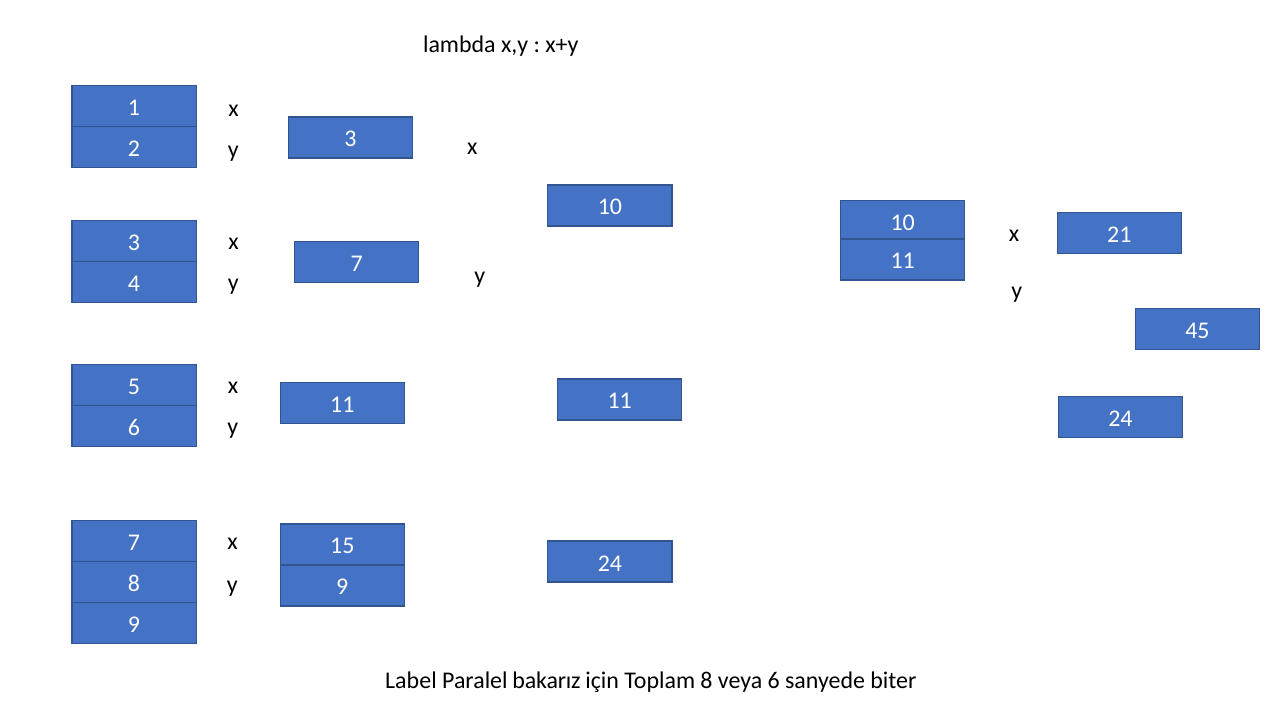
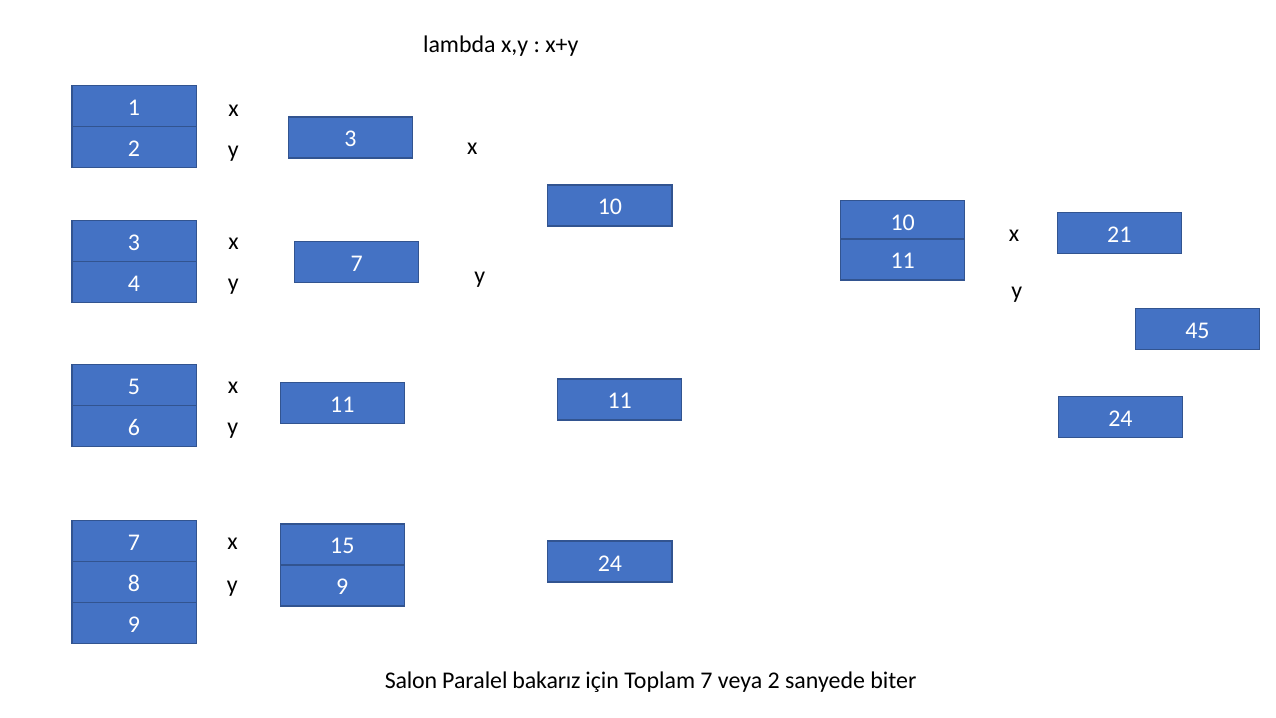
Label: Label -> Salon
Toplam 8: 8 -> 7
veya 6: 6 -> 2
